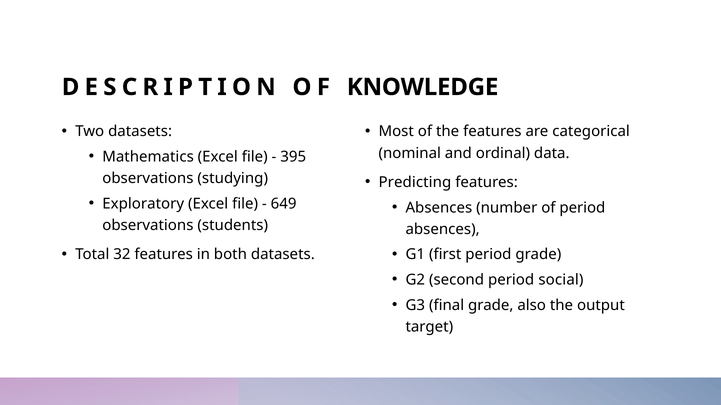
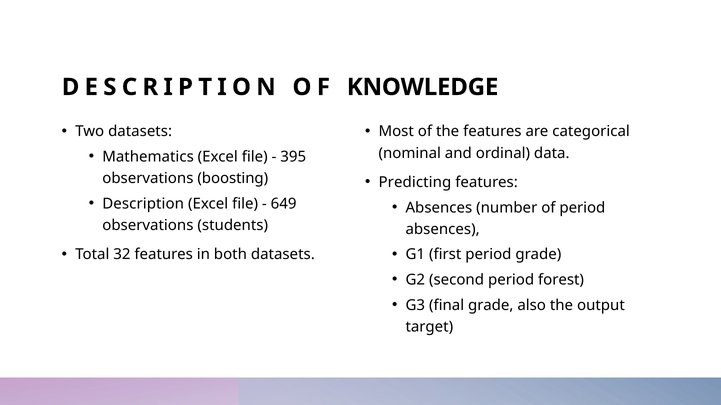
studying: studying -> boosting
Exploratory at (143, 204): Exploratory -> Description
social: social -> forest
